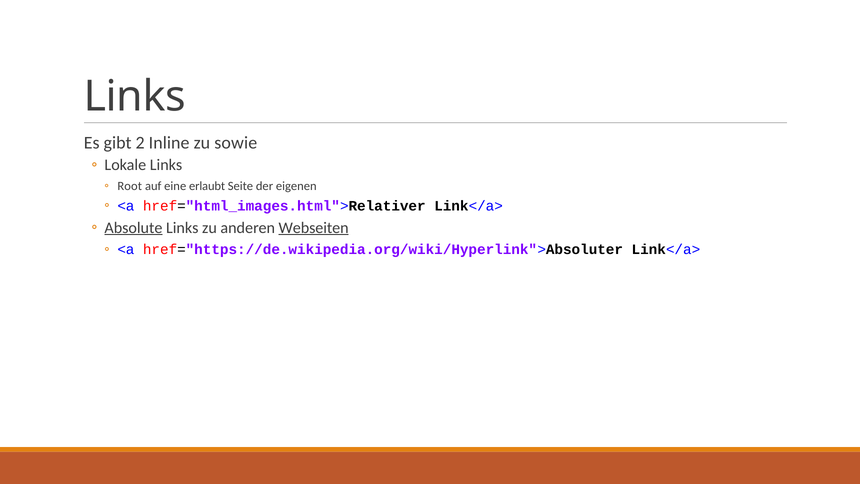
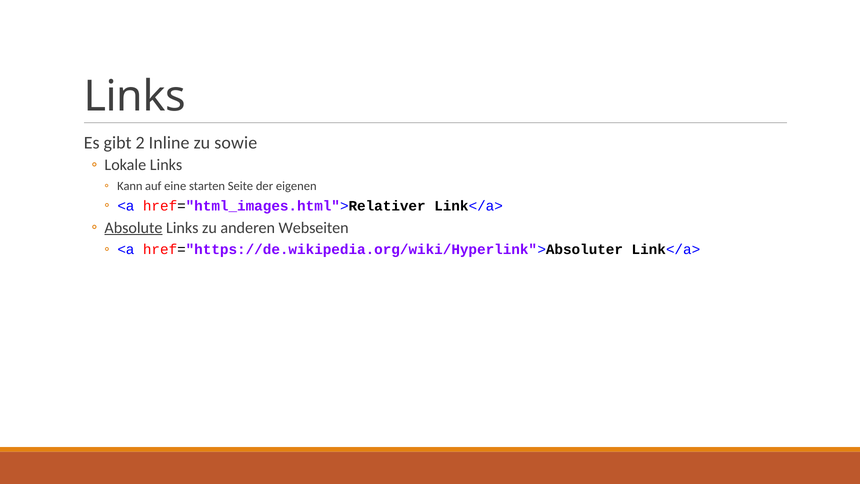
Root: Root -> Kann
erlaubt: erlaubt -> starten
Webseiten underline: present -> none
